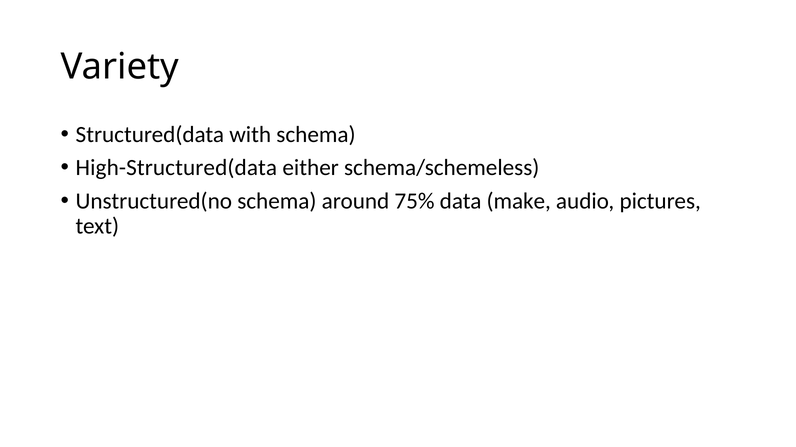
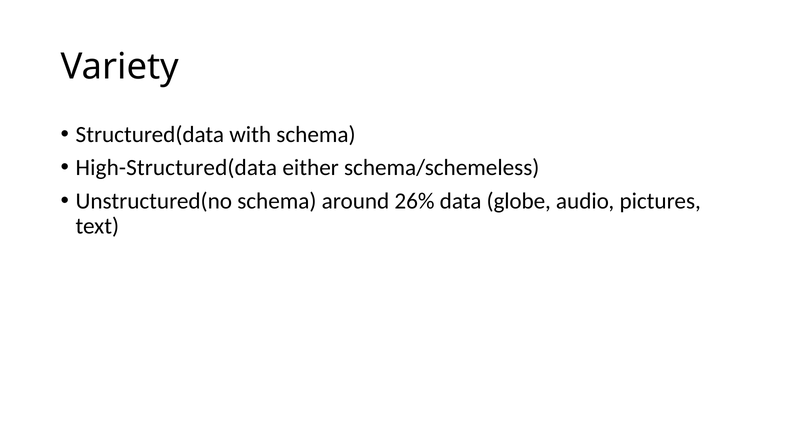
75%: 75% -> 26%
make: make -> globe
